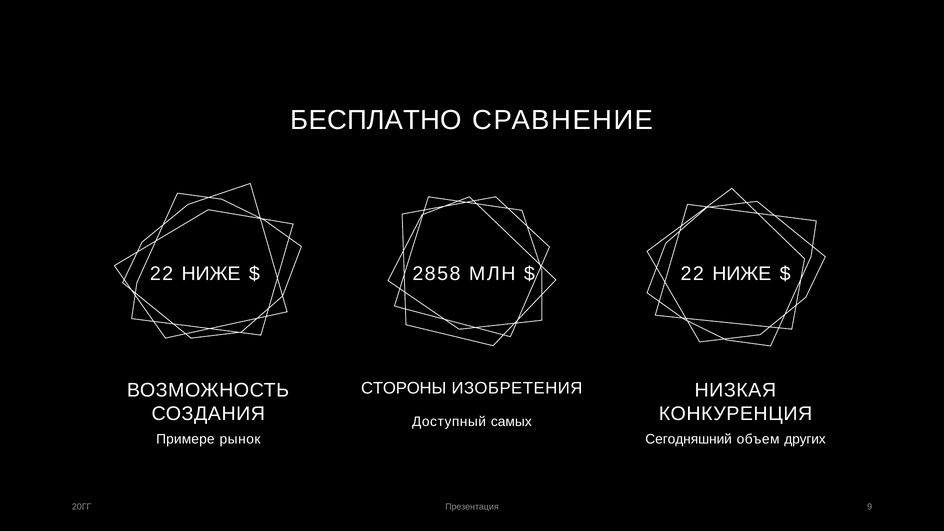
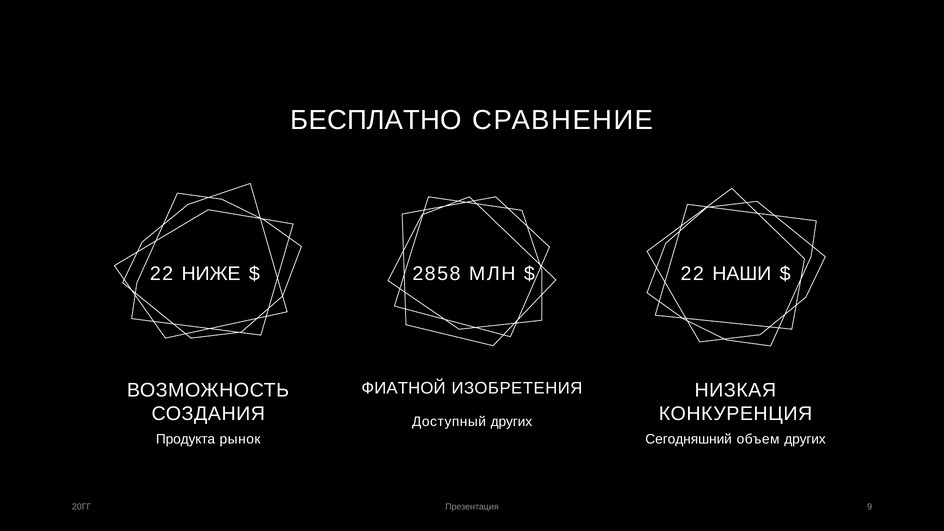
НИЖЕ at (742, 274): НИЖЕ -> НАШИ
СТОРОНЫ: СТОРОНЫ -> ФИАТНОЙ
Доступный самых: самых -> других
Примере: Примере -> Продукта
